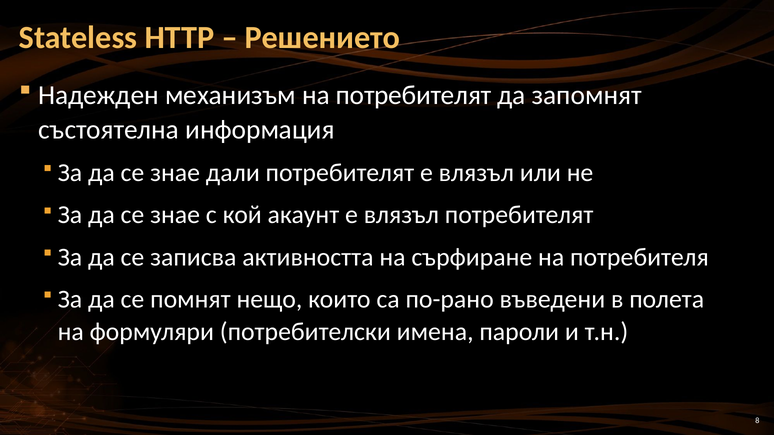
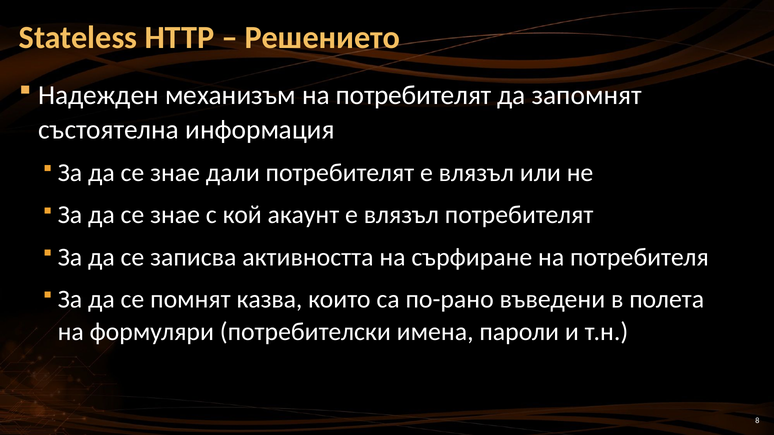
нещо: нещо -> казва
